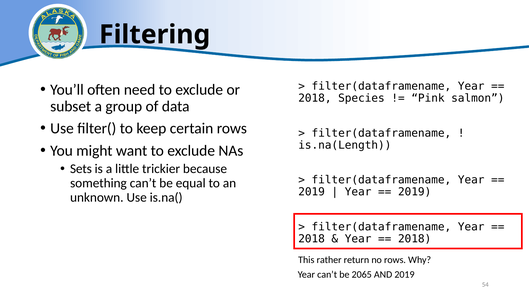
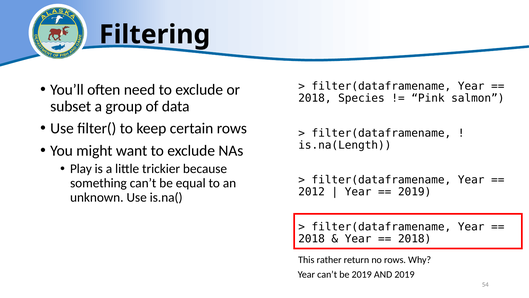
Sets: Sets -> Play
2019 at (312, 192): 2019 -> 2012
be 2065: 2065 -> 2019
